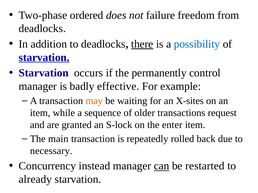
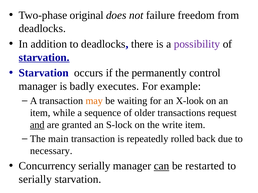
ordered: ordered -> original
there underline: present -> none
possibility colour: blue -> purple
effective: effective -> executes
X-sites: X-sites -> X-look
and underline: none -> present
enter: enter -> write
Concurrency instead: instead -> serially
already at (35, 180): already -> serially
